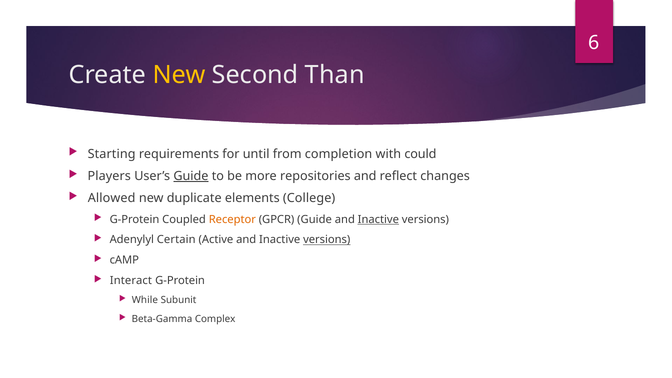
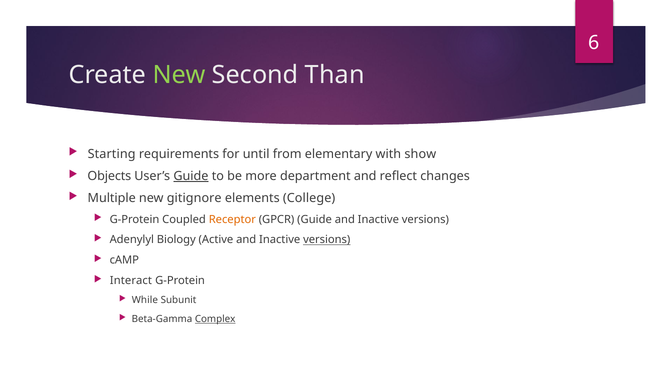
New at (179, 75) colour: yellow -> light green
completion: completion -> elementary
could: could -> show
Players: Players -> Objects
repositories: repositories -> department
Allowed: Allowed -> Multiple
duplicate: duplicate -> gitignore
Inactive at (378, 219) underline: present -> none
Certain: Certain -> Biology
Complex underline: none -> present
